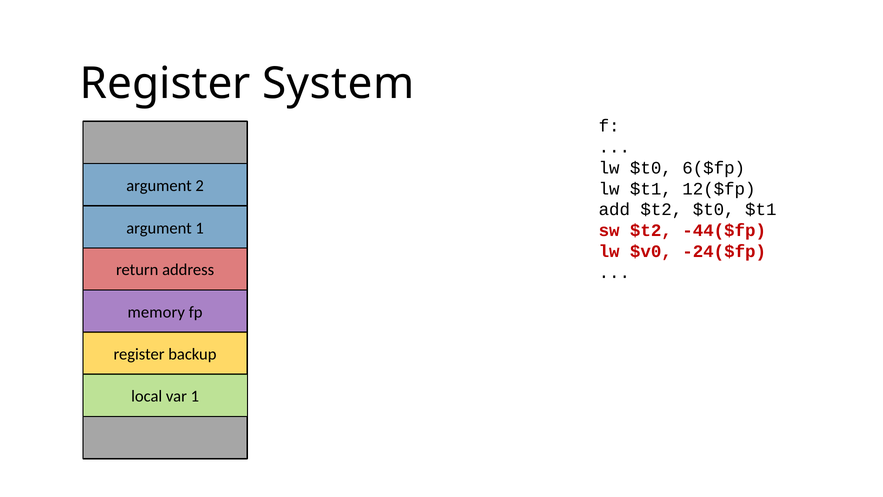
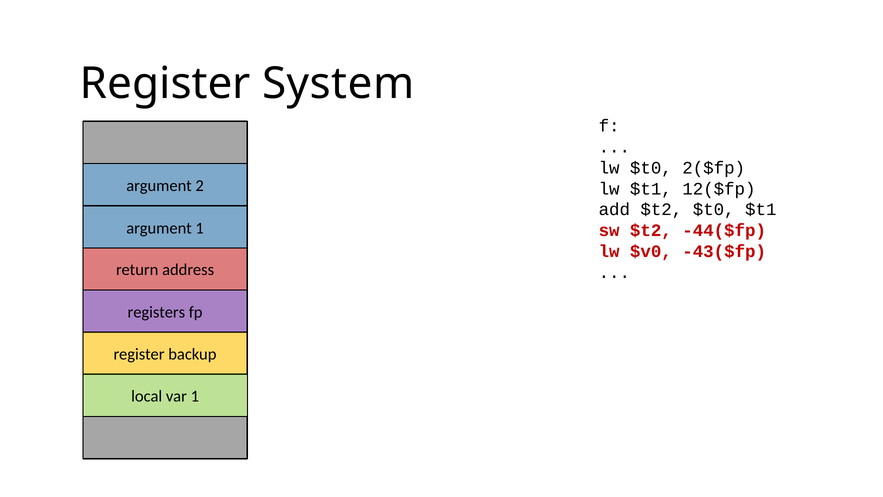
6($fp: 6($fp -> 2($fp
-24($fp: -24($fp -> -43($fp
memory: memory -> registers
